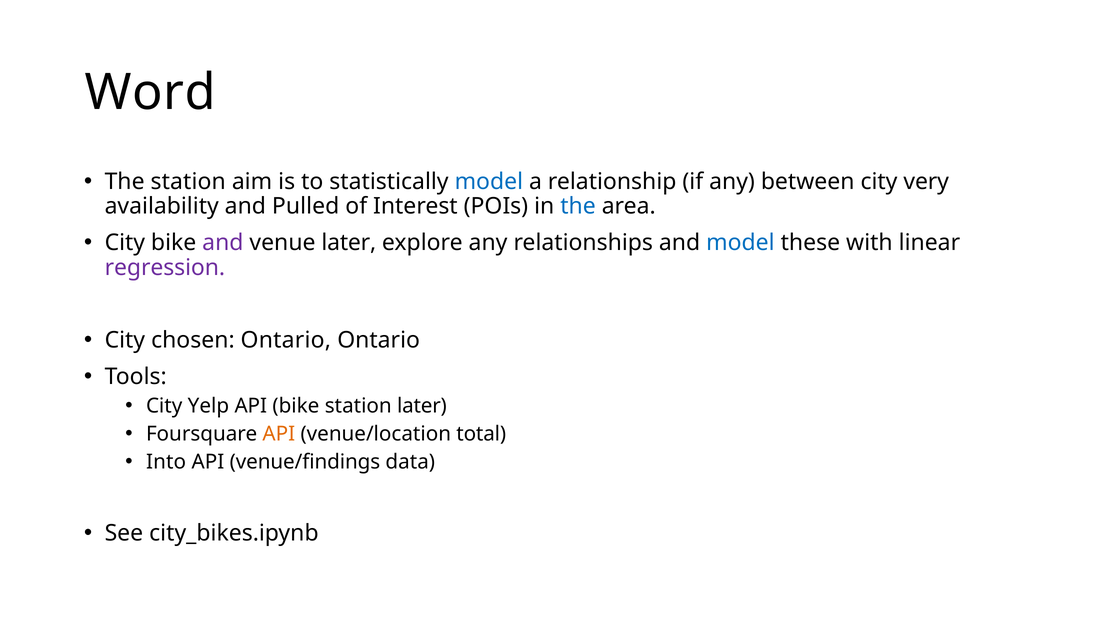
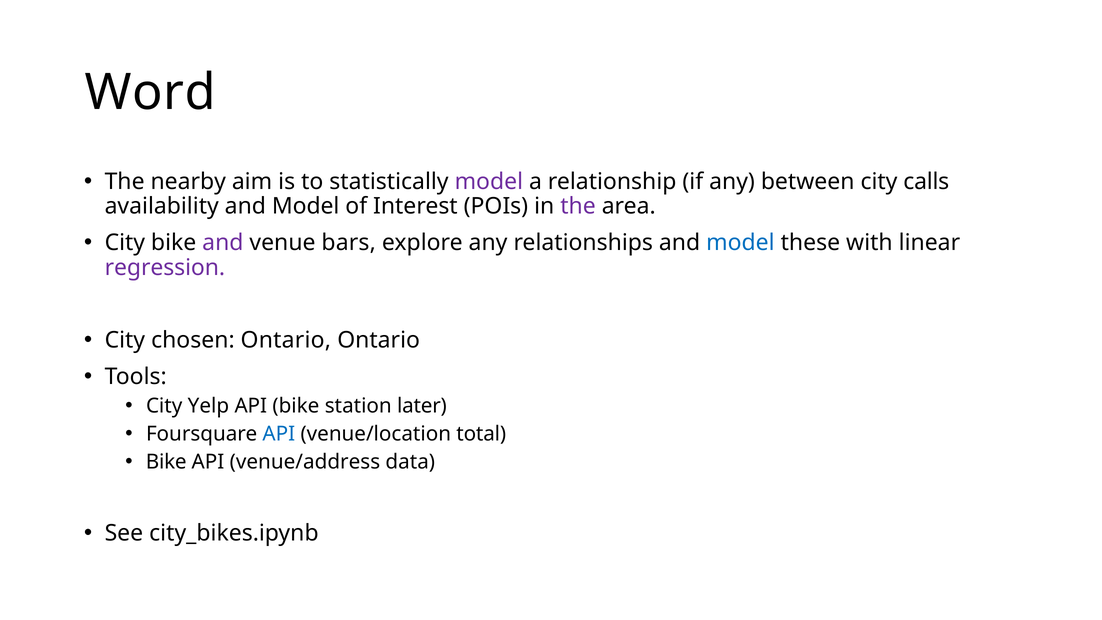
The station: station -> nearby
model at (489, 181) colour: blue -> purple
very: very -> calls
availability and Pulled: Pulled -> Model
the at (578, 206) colour: blue -> purple
venue later: later -> bars
API at (279, 434) colour: orange -> blue
Into at (166, 462): Into -> Bike
venue/findings: venue/findings -> venue/address
